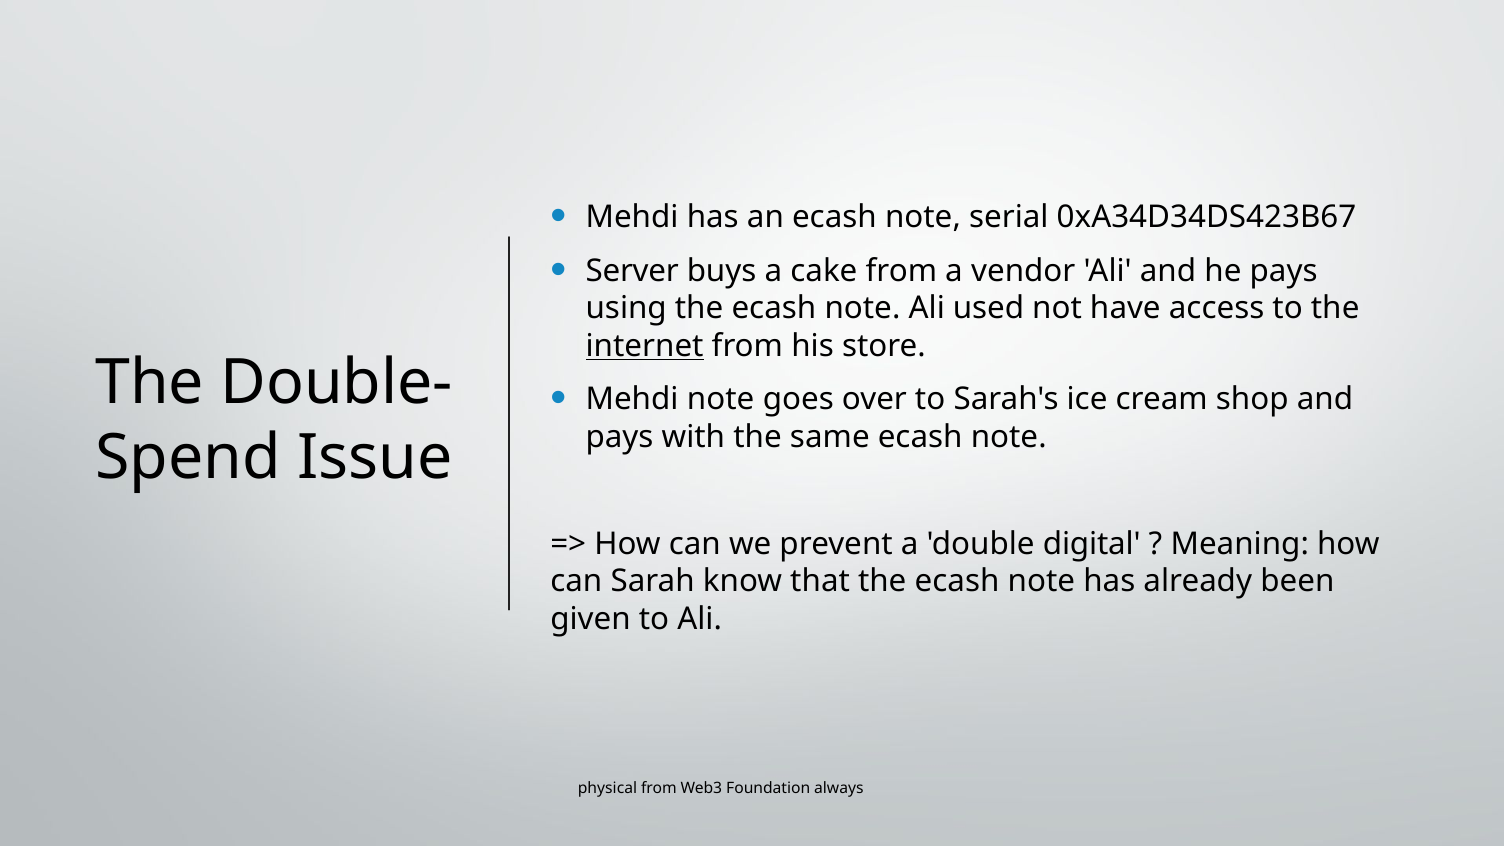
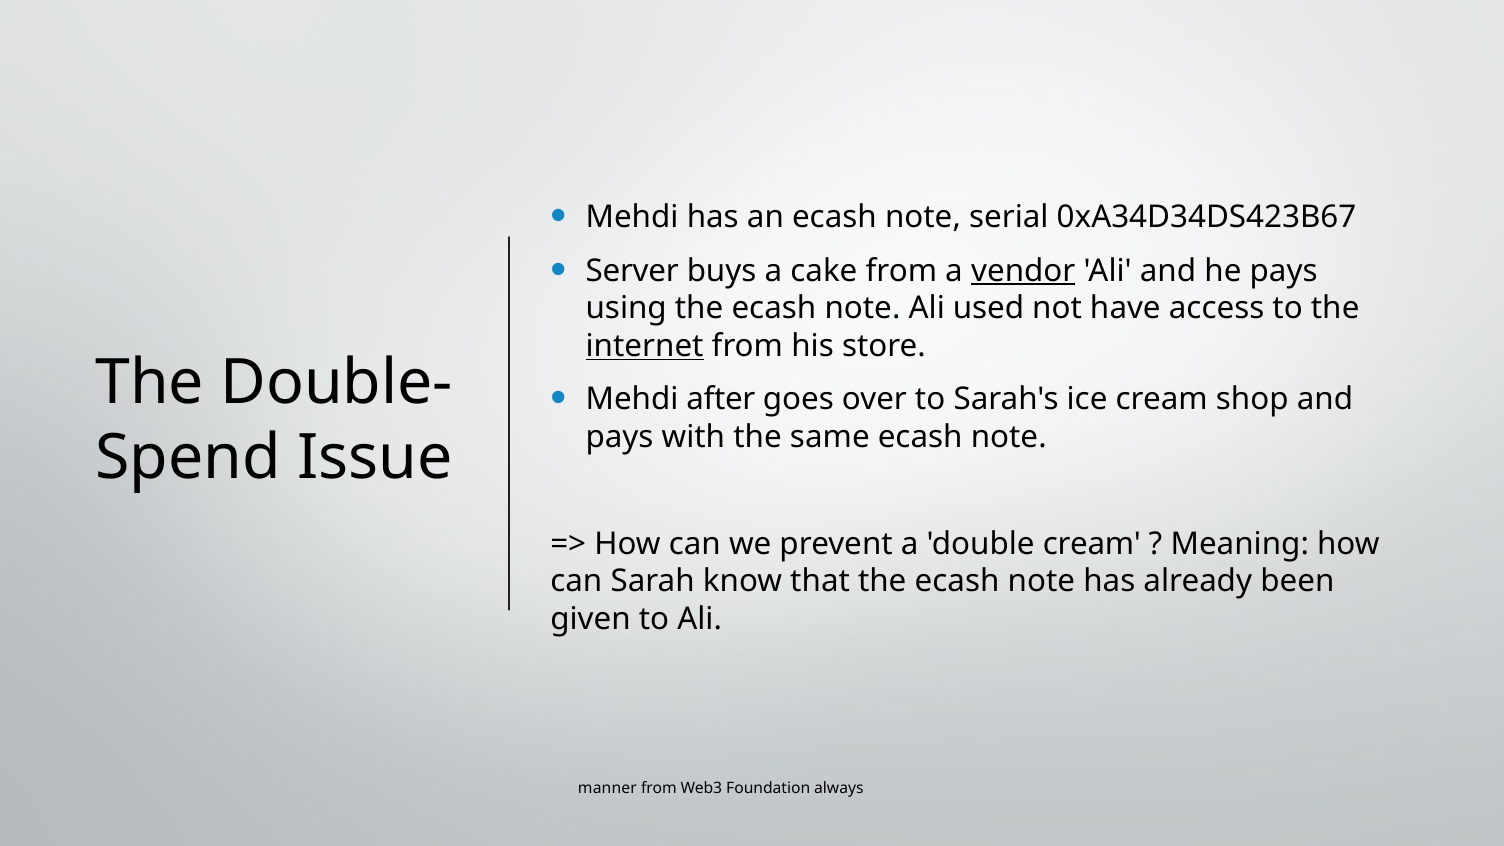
vendor underline: none -> present
Mehdi note: note -> after
double digital: digital -> cream
physical: physical -> manner
